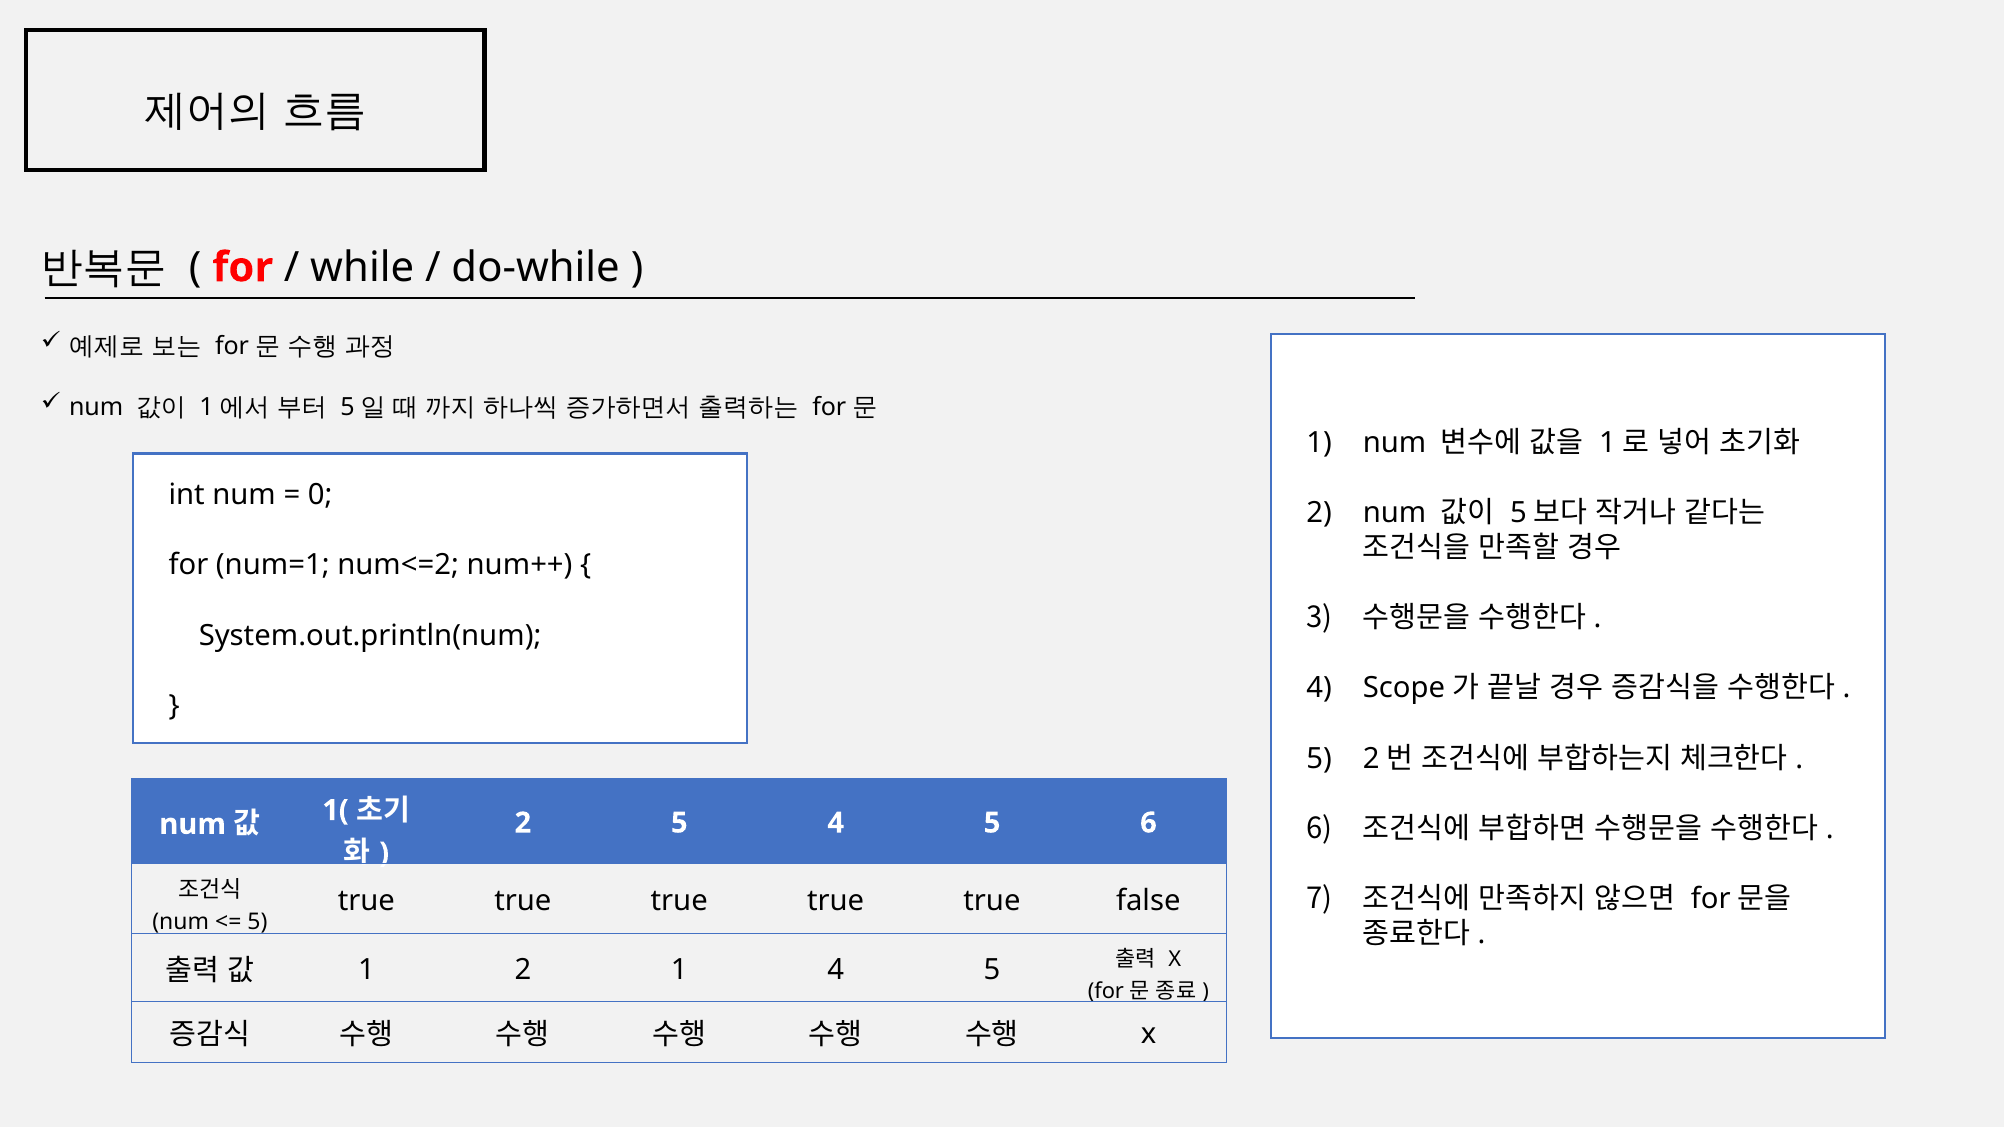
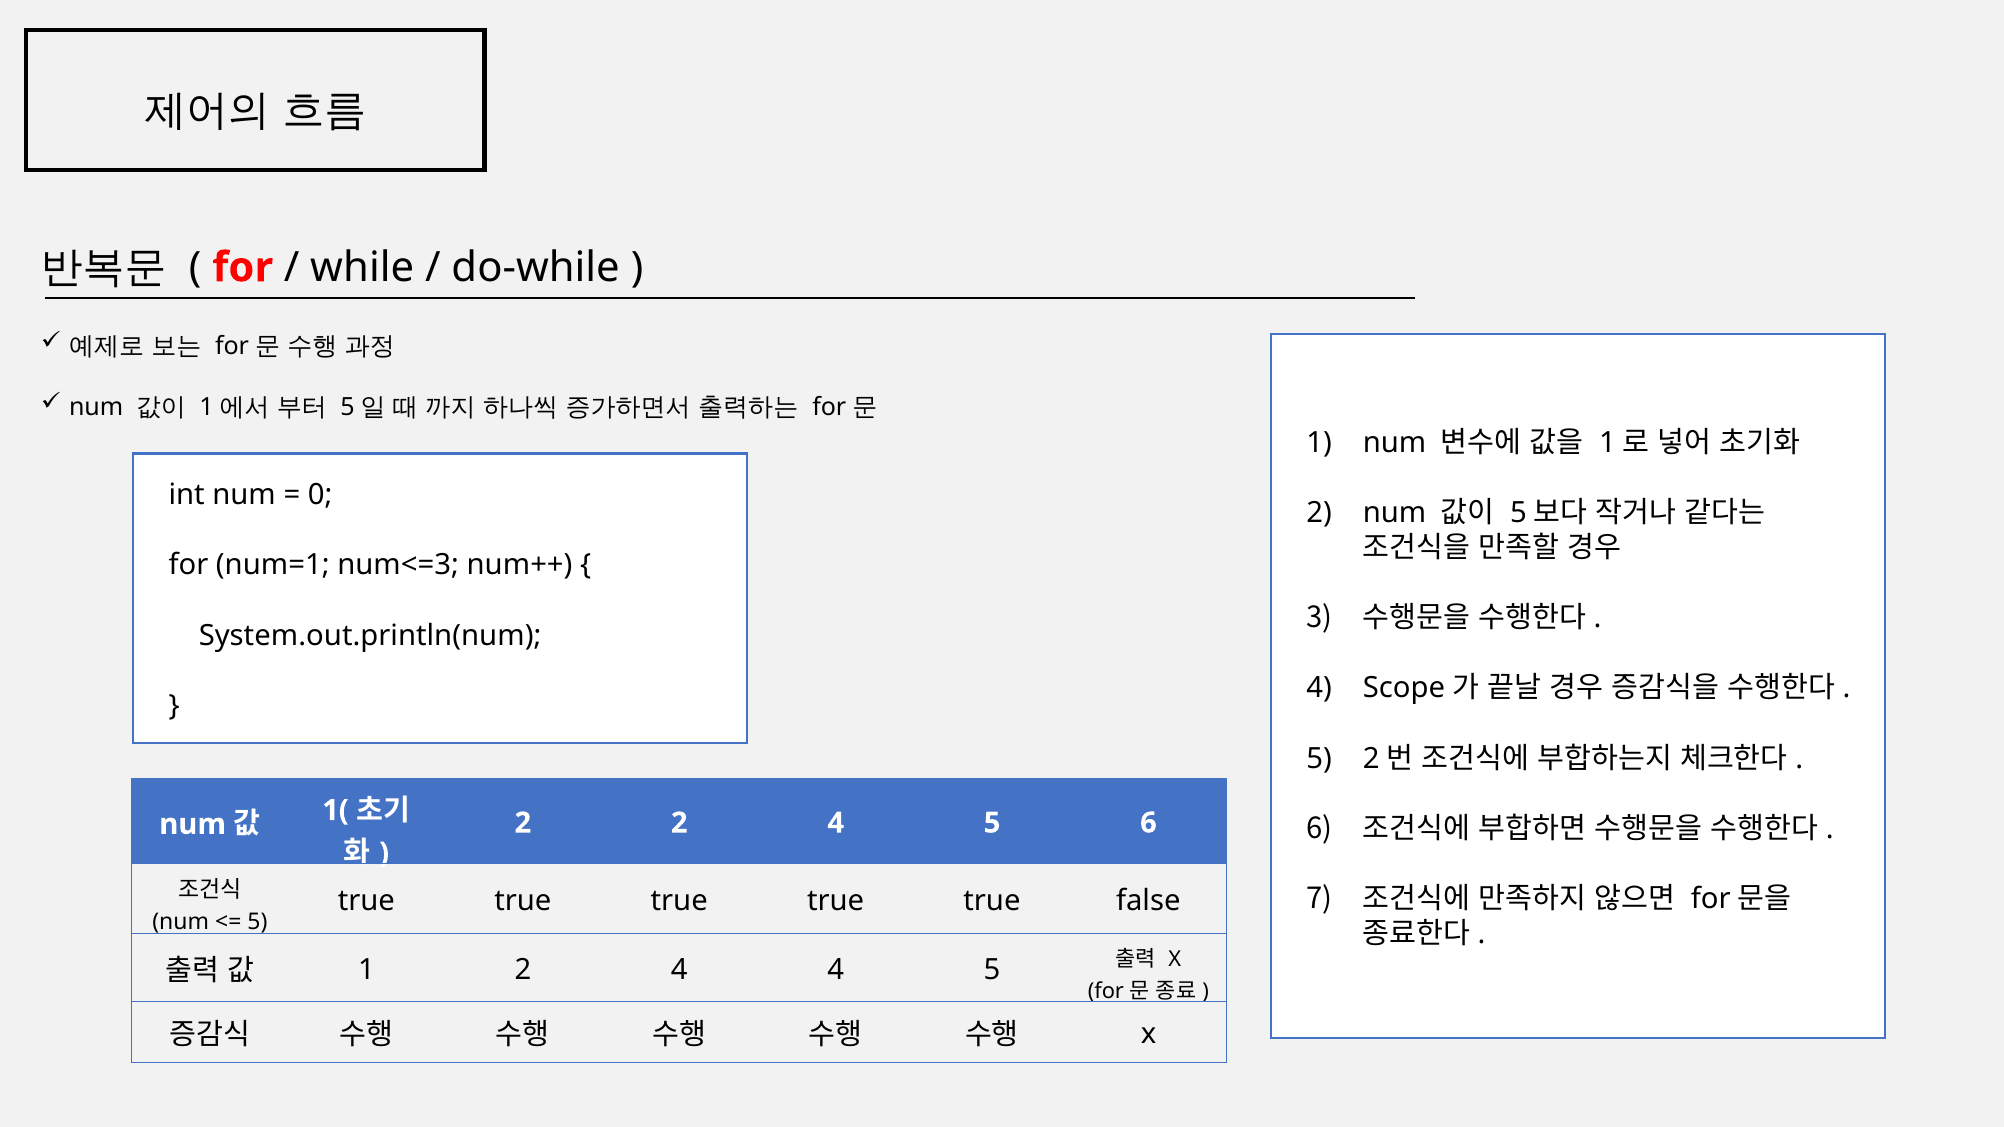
num<=2: num<=2 -> num<=3
2 5: 5 -> 2
1 2 1: 1 -> 4
